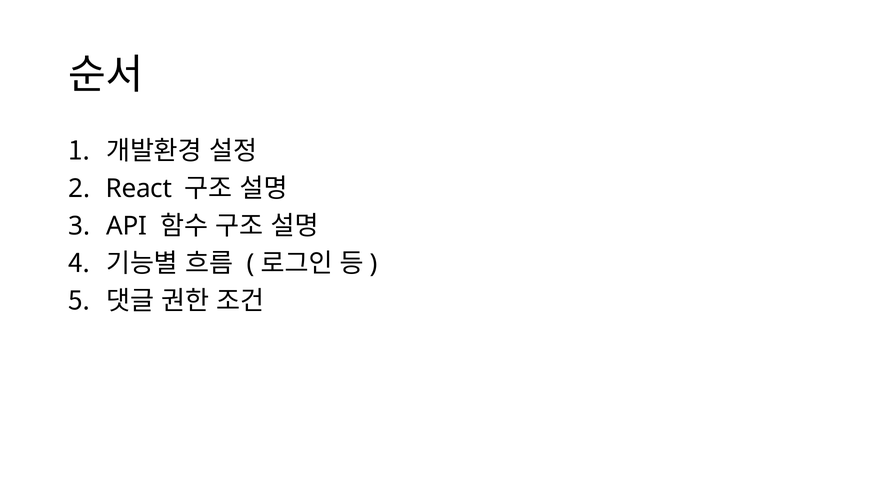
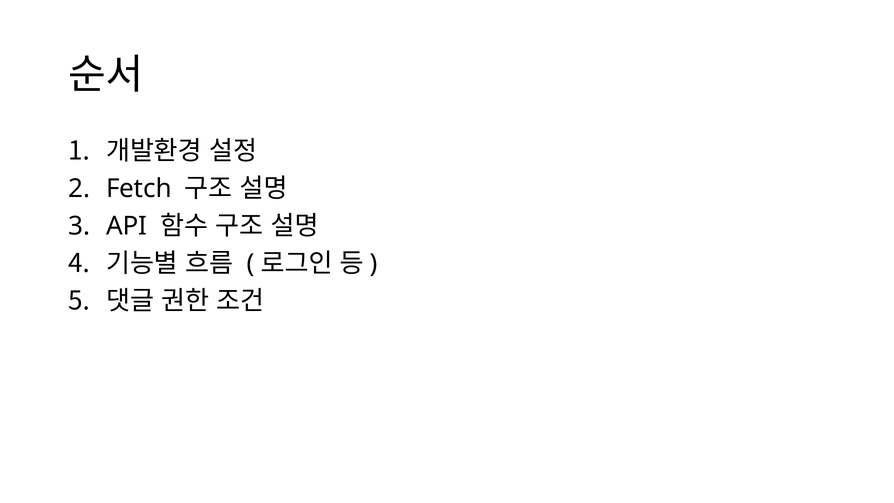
React: React -> Fetch
